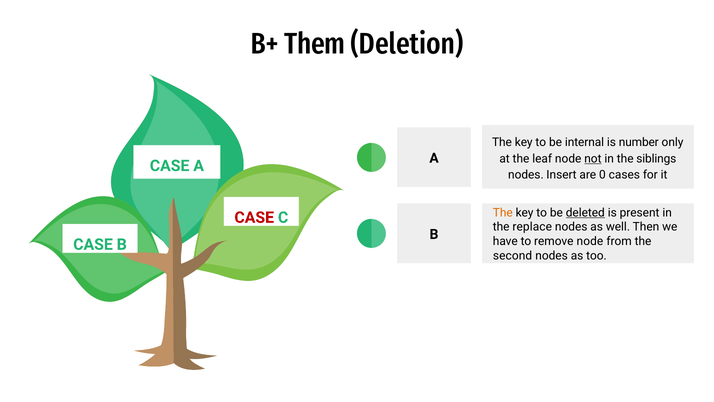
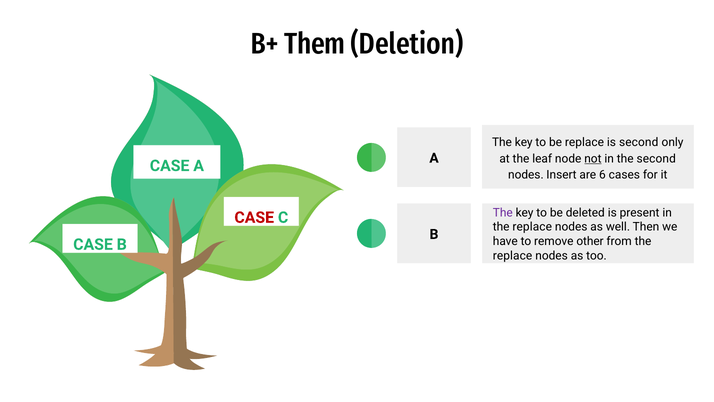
be internal: internal -> replace
is number: number -> second
the siblings: siblings -> second
0: 0 -> 6
The at (503, 213) colour: orange -> purple
deleted underline: present -> none
remove node: node -> other
second at (513, 255): second -> replace
